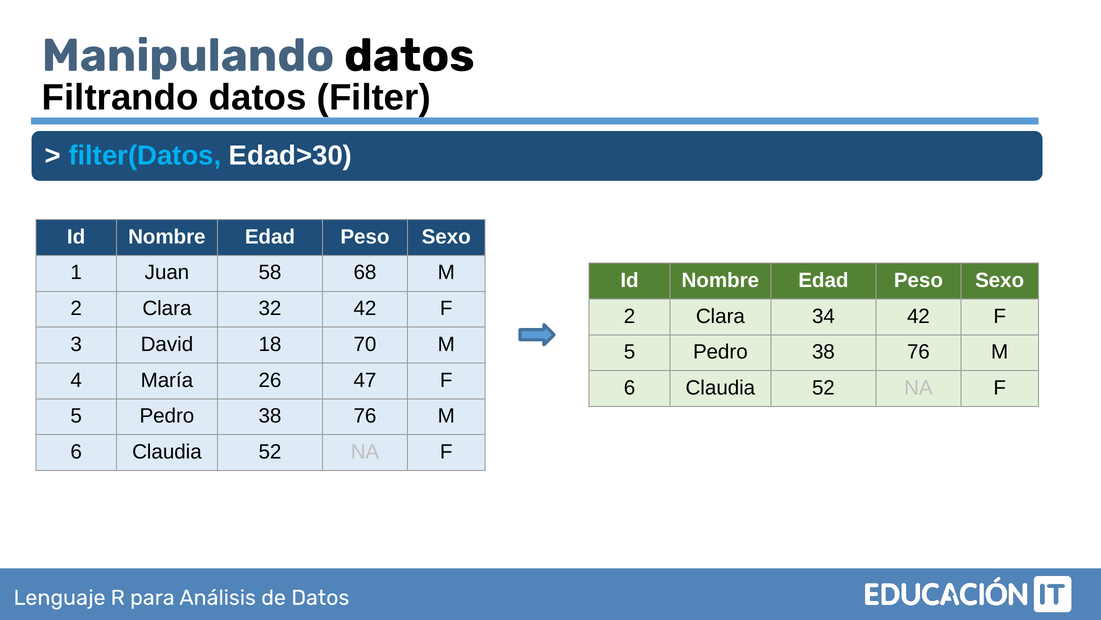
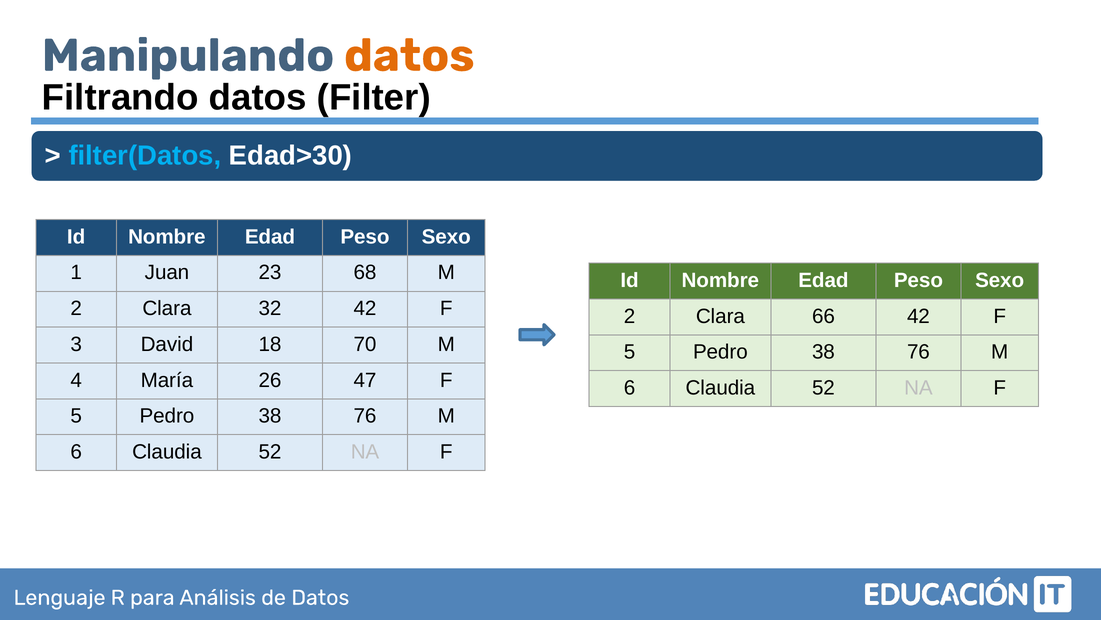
datos at (409, 56) colour: black -> orange
58: 58 -> 23
34: 34 -> 66
